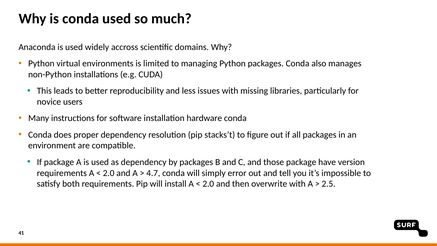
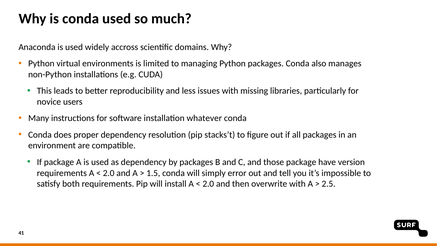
hardware: hardware -> whatever
4.7: 4.7 -> 1.5
